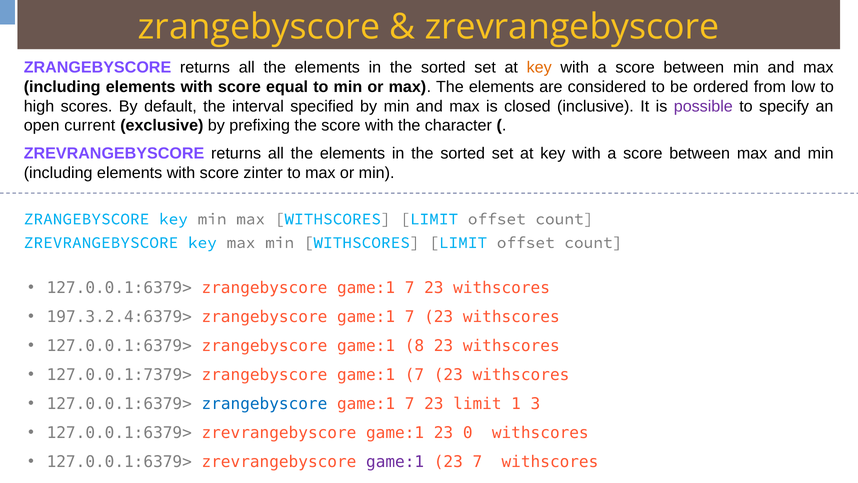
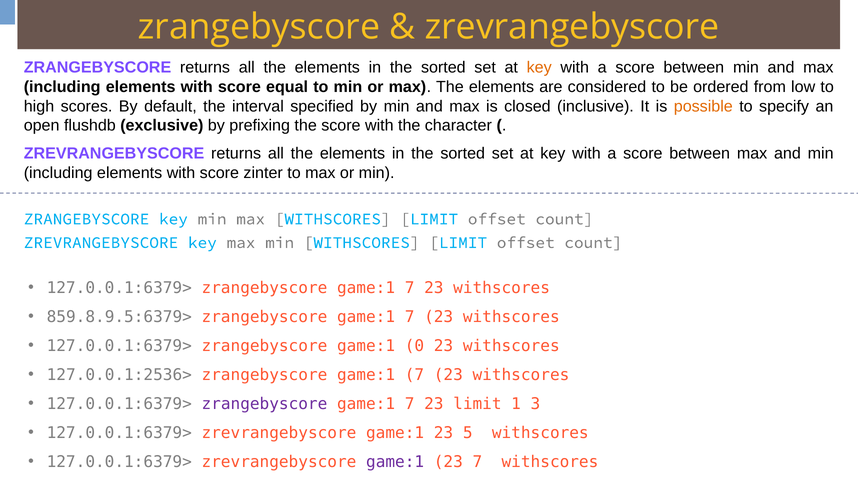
possible colour: purple -> orange
current: current -> flushdb
197.3.2.4:6379>: 197.3.2.4:6379> -> 859.8.9.5:6379>
8: 8 -> 0
127.0.0.1:7379>: 127.0.0.1:7379> -> 127.0.0.1:2536>
zrangebyscore at (264, 403) colour: blue -> purple
0: 0 -> 5
